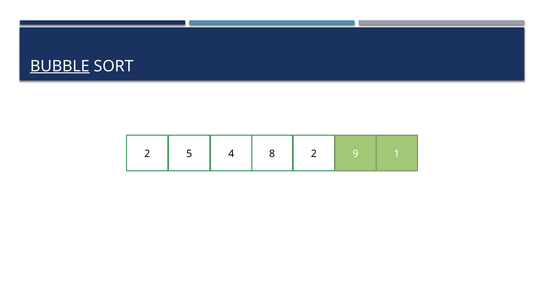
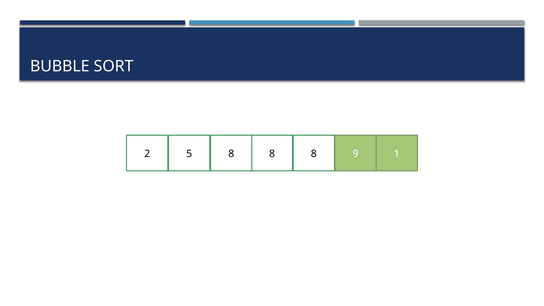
BUBBLE underline: present -> none
5 4: 4 -> 8
2 2: 2 -> 8
